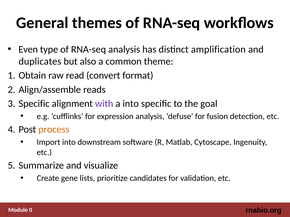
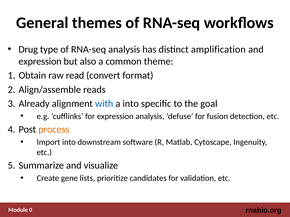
Even: Even -> Drug
duplicates at (40, 62): duplicates -> expression
Specific at (34, 104): Specific -> Already
with colour: purple -> blue
